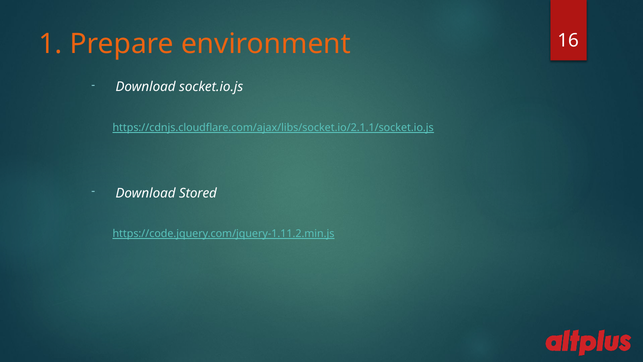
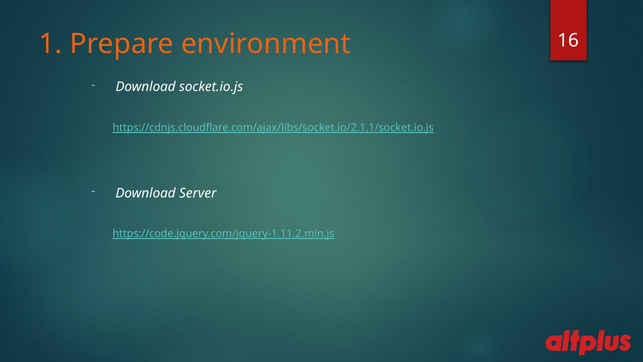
Stored: Stored -> Server
